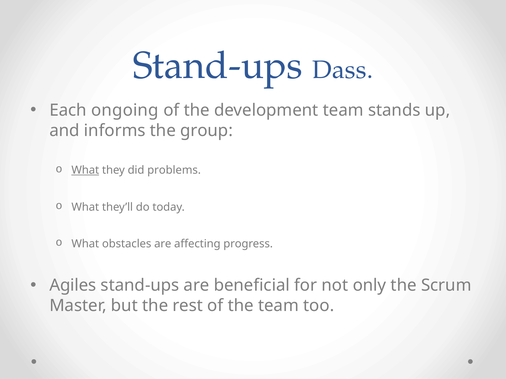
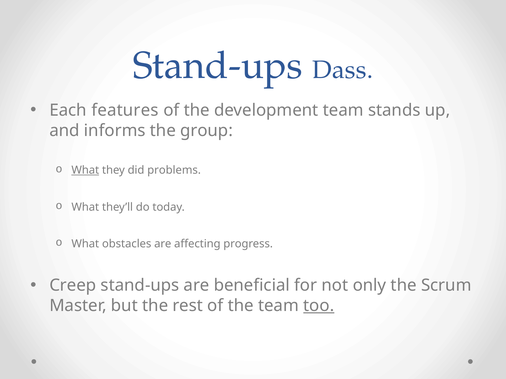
ongoing: ongoing -> features
Agiles: Agiles -> Creep
too underline: none -> present
